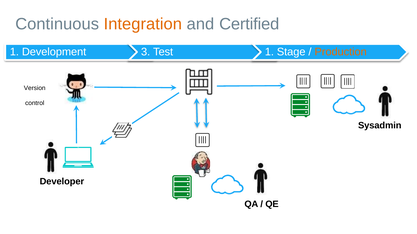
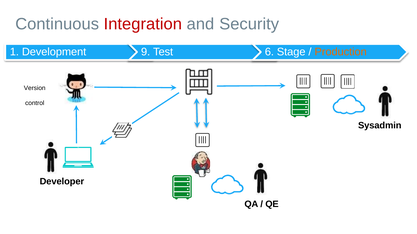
Integration colour: orange -> red
Certified: Certified -> Security
3: 3 -> 9
Test 1: 1 -> 6
